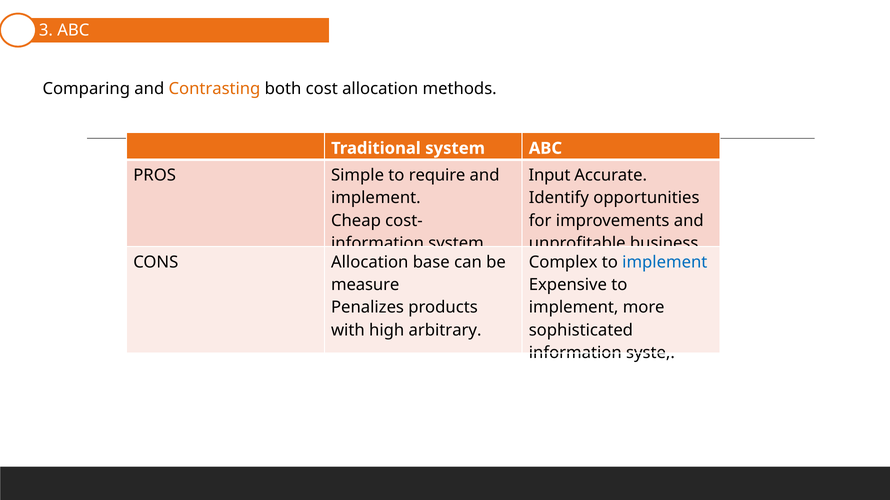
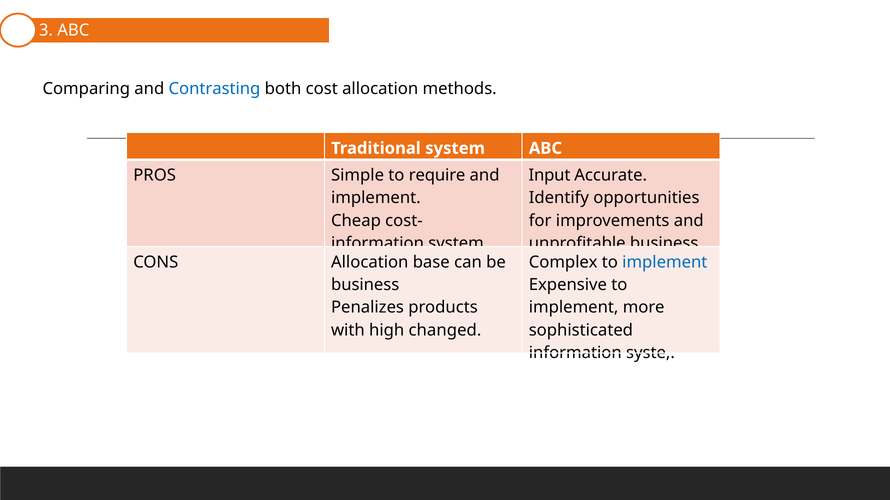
Contrasting colour: orange -> blue
measure at (365, 285): measure -> business
arbitrary: arbitrary -> changed
